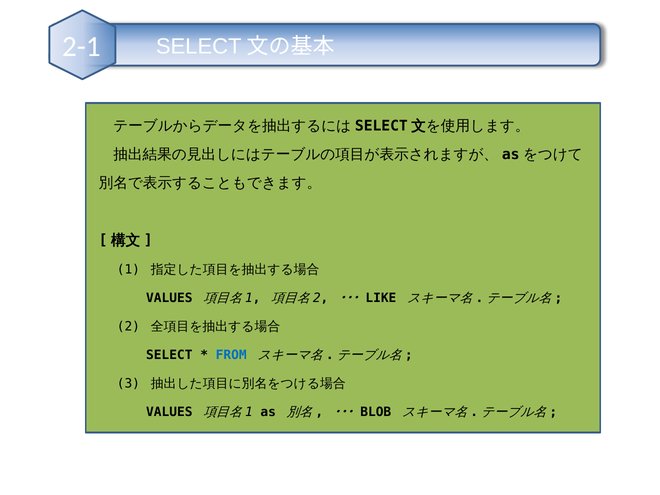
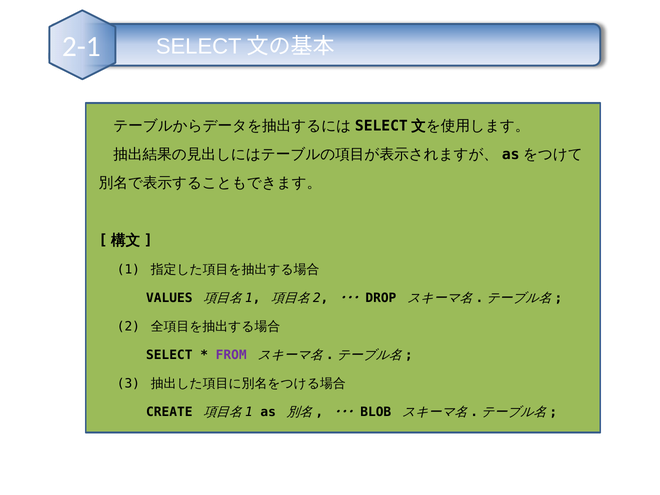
LIKE: LIKE -> DROP
FROM colour: blue -> purple
VALUES at (169, 412): VALUES -> CREATE
